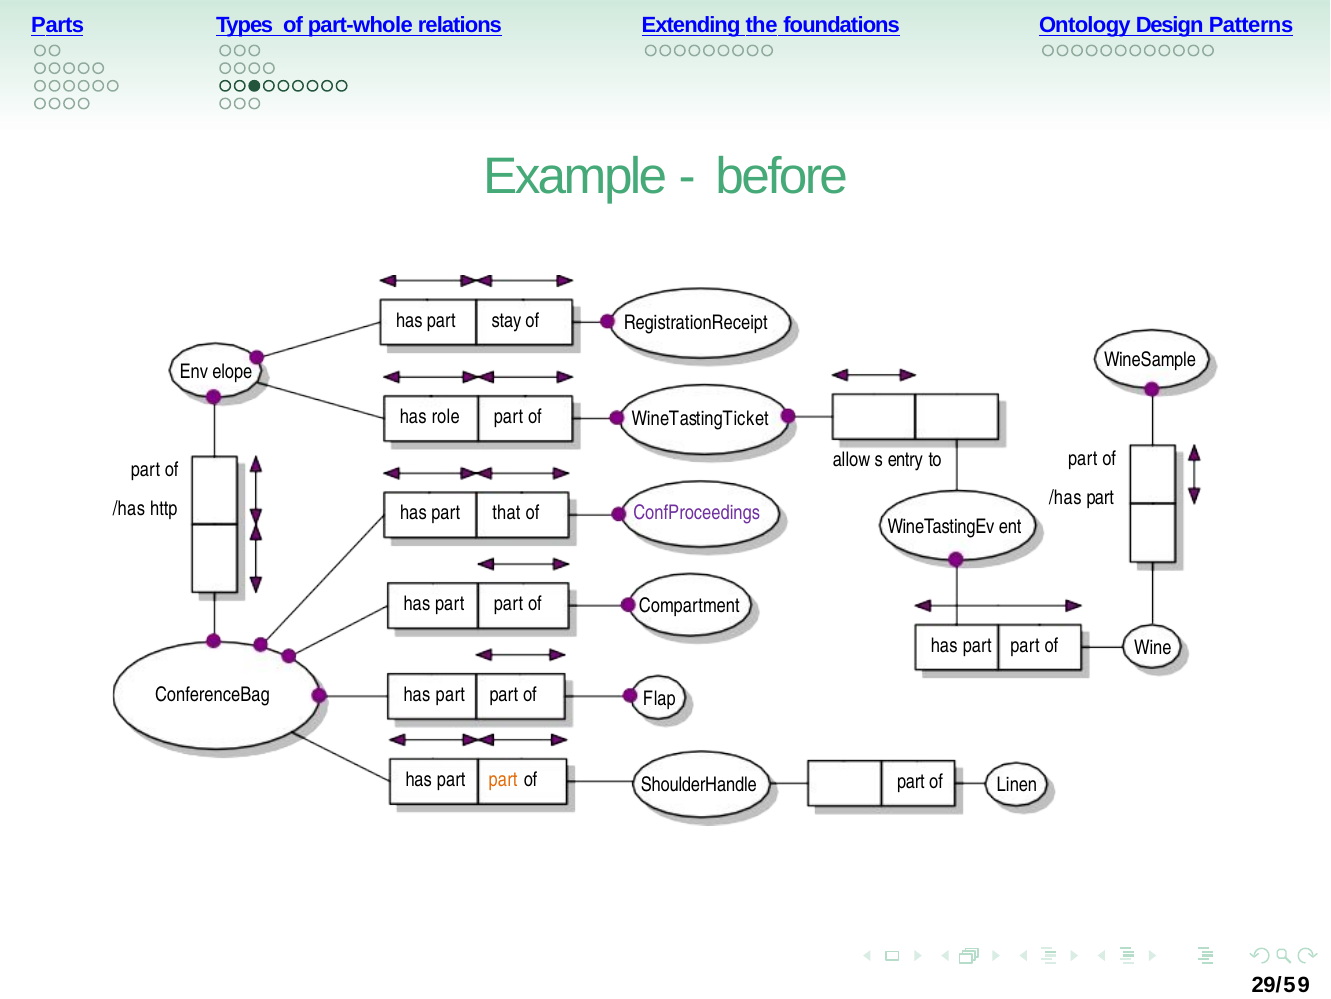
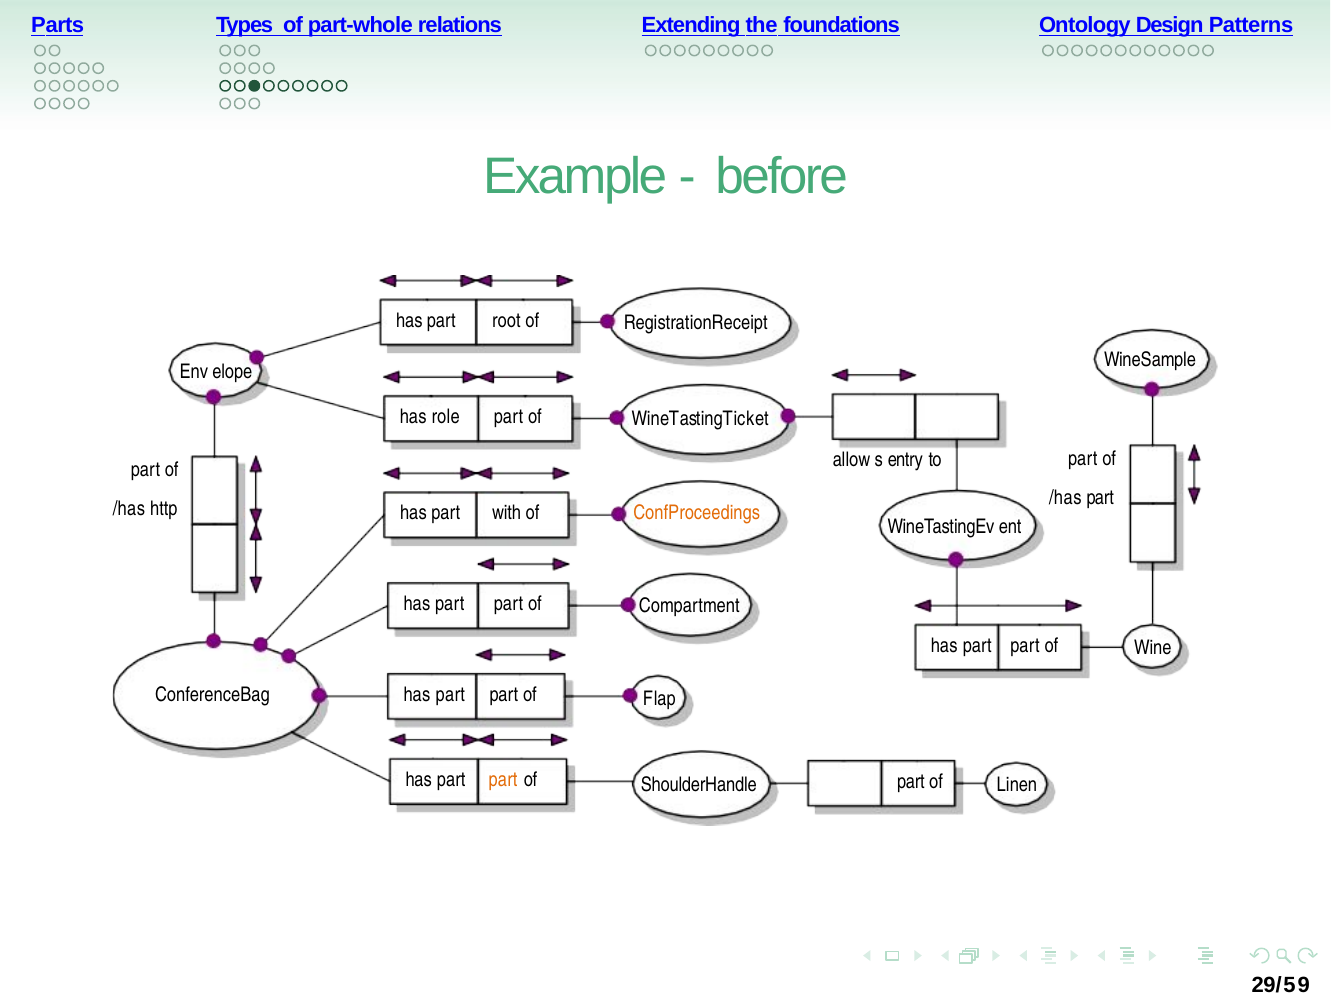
stay: stay -> root
that: that -> with
ConfProceedings colour: purple -> orange
